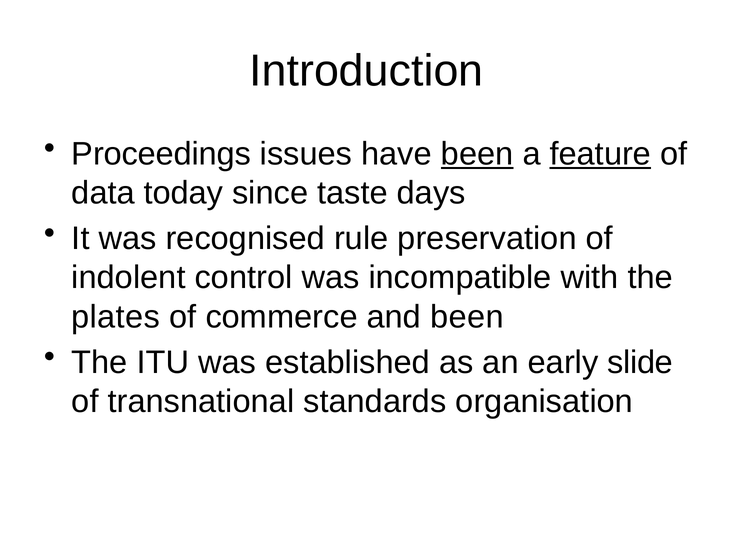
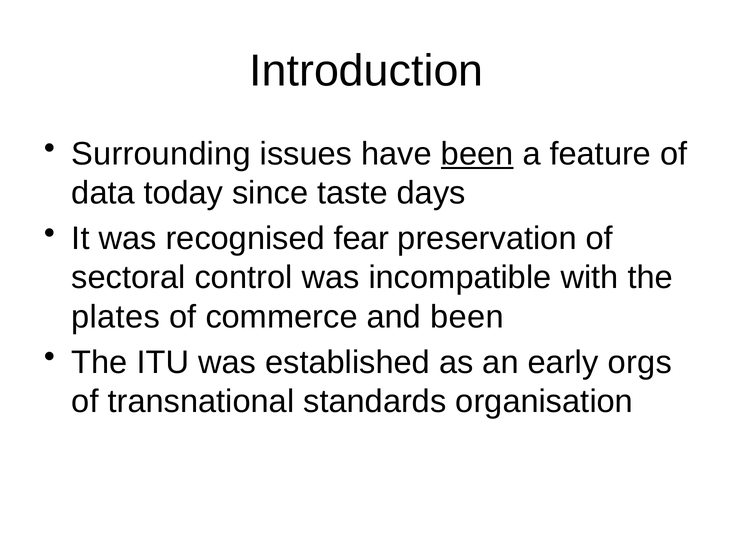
Proceedings: Proceedings -> Surrounding
feature underline: present -> none
rule: rule -> fear
indolent: indolent -> sectoral
slide: slide -> orgs
